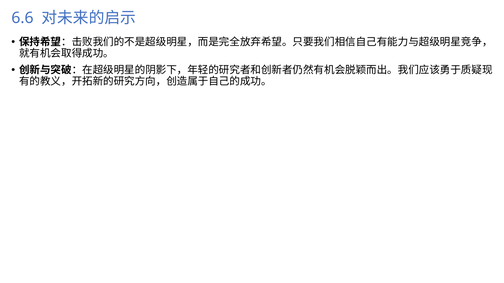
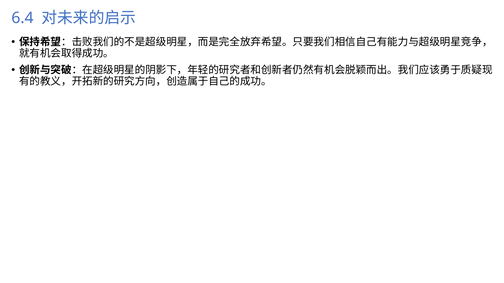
6.6: 6.6 -> 6.4
